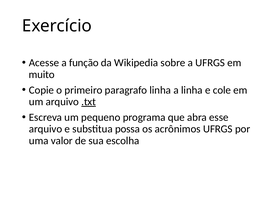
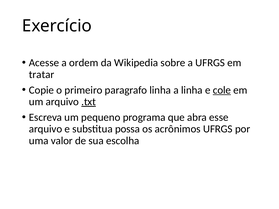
função: função -> ordem
muito: muito -> tratar
cole underline: none -> present
